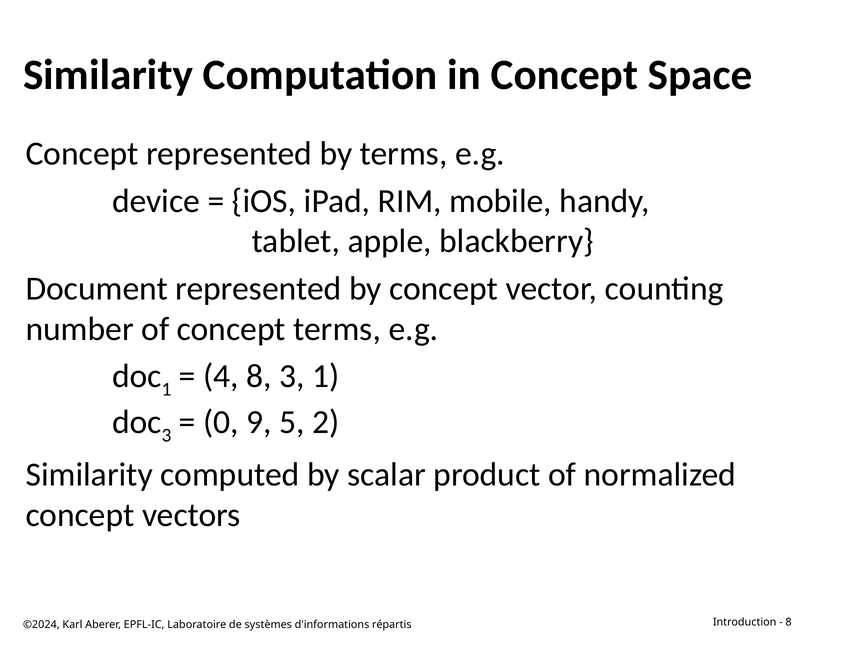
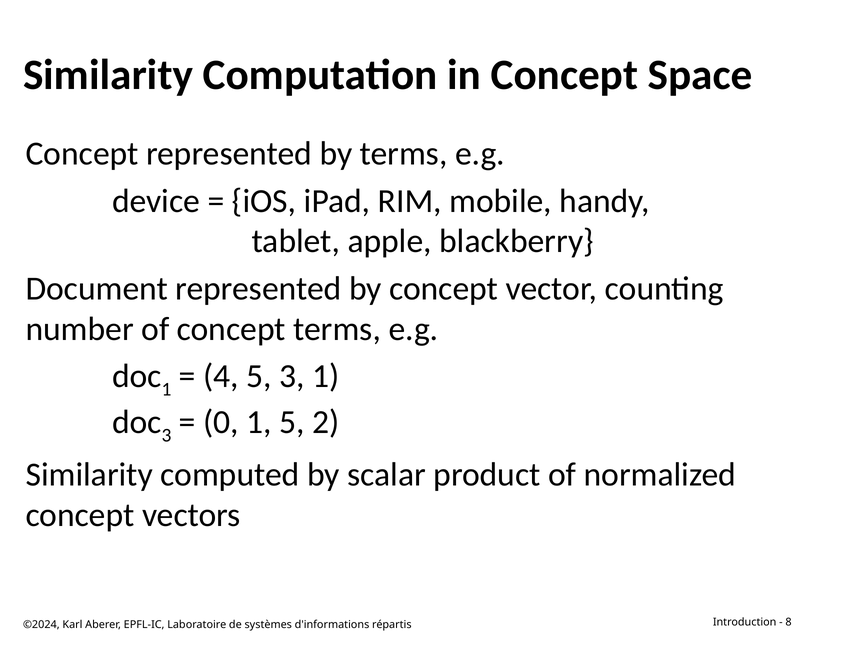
4 8: 8 -> 5
0 9: 9 -> 1
